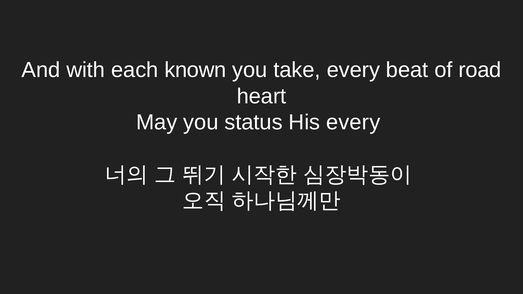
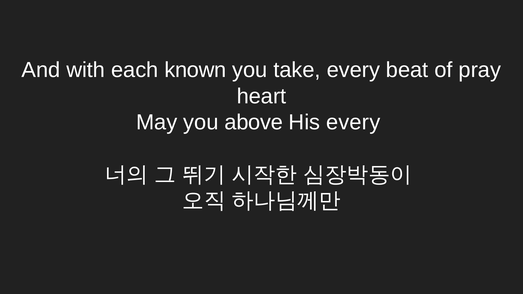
road: road -> pray
status: status -> above
